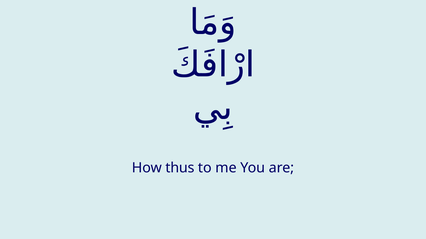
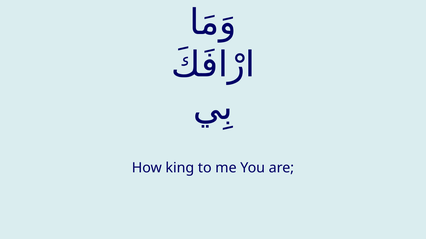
thus: thus -> king
